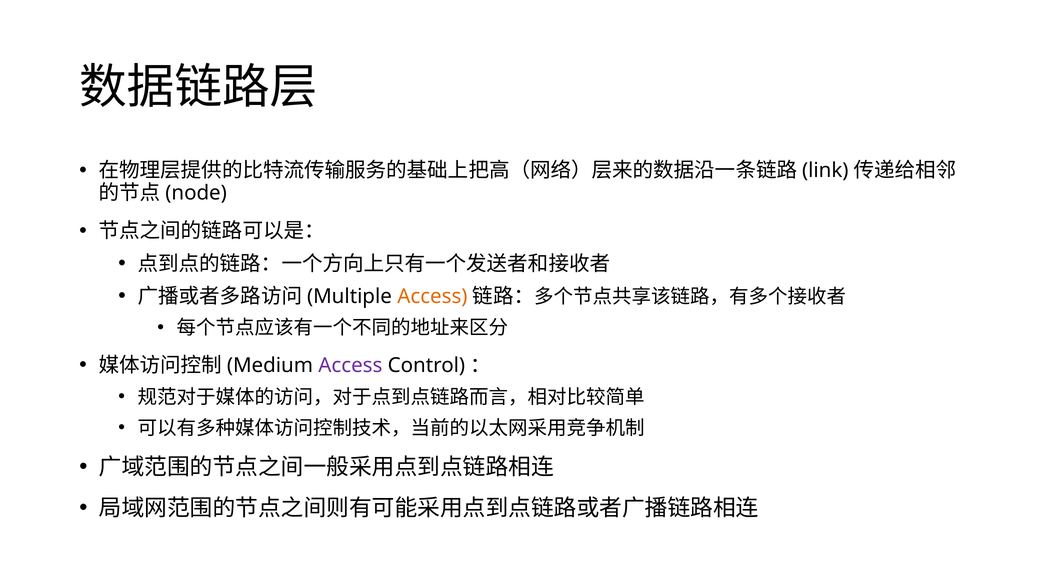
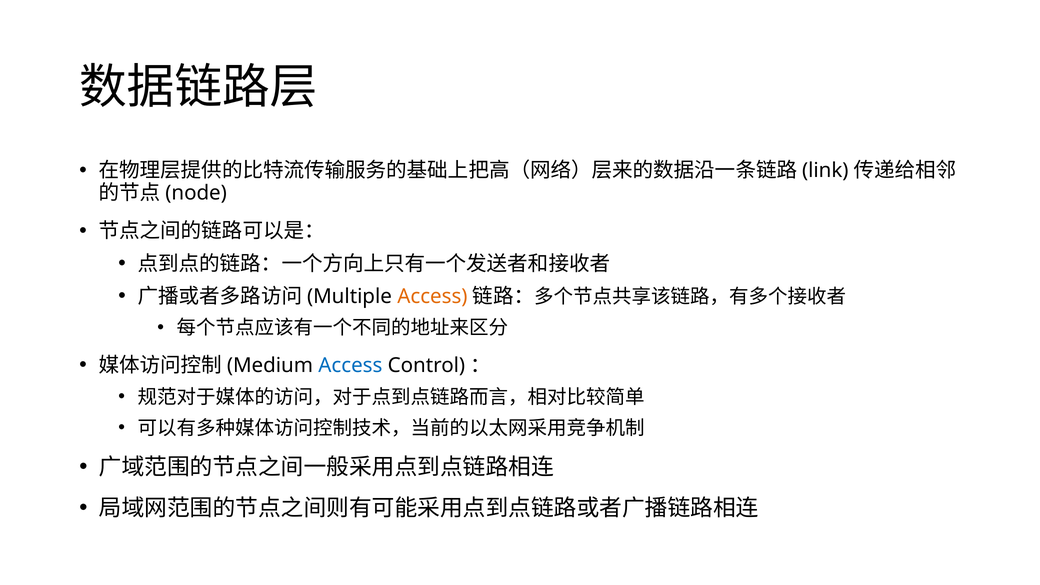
Access at (350, 365) colour: purple -> blue
